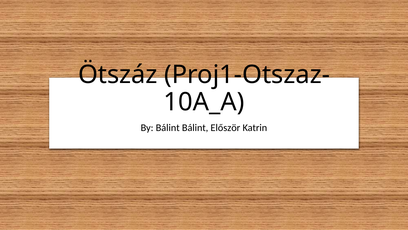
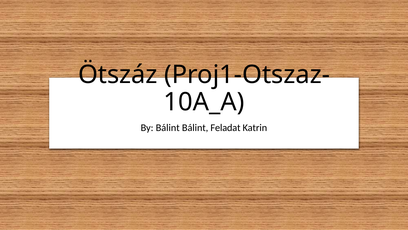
Először: Először -> Feladat
